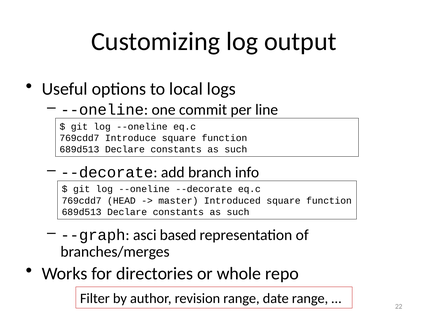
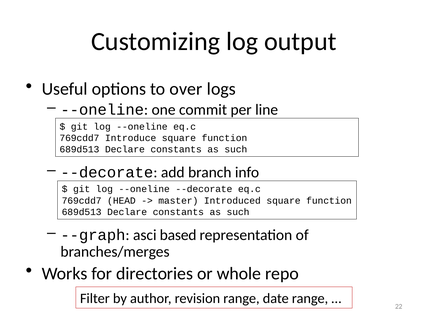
local: local -> over
